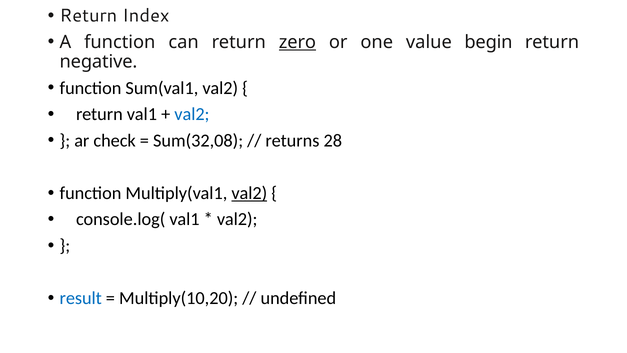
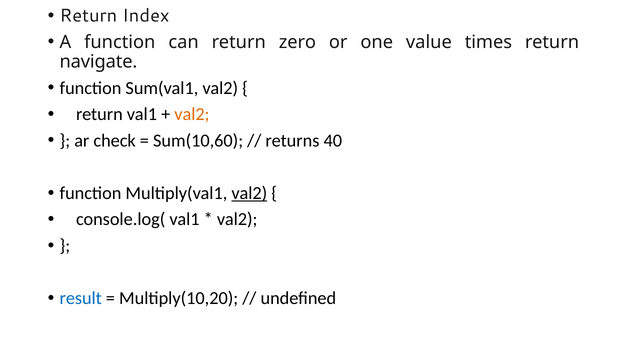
zero underline: present -> none
begin: begin -> times
negative: negative -> navigate
val2 at (192, 114) colour: blue -> orange
Sum(32,08: Sum(32,08 -> Sum(10,60
28: 28 -> 40
